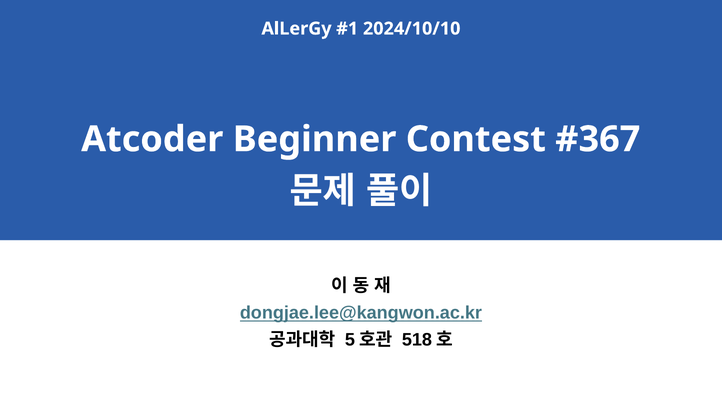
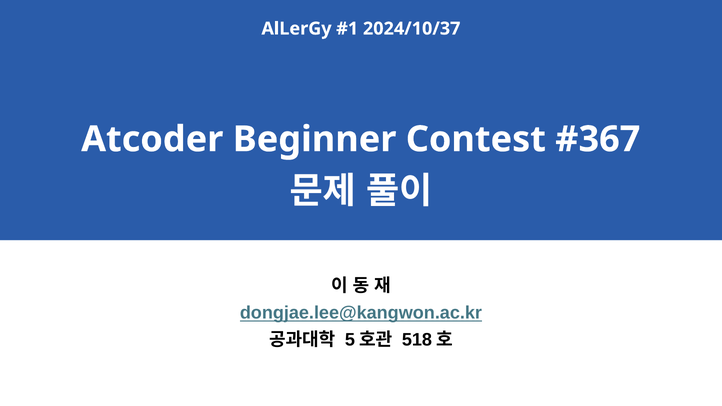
2024/10/10: 2024/10/10 -> 2024/10/37
